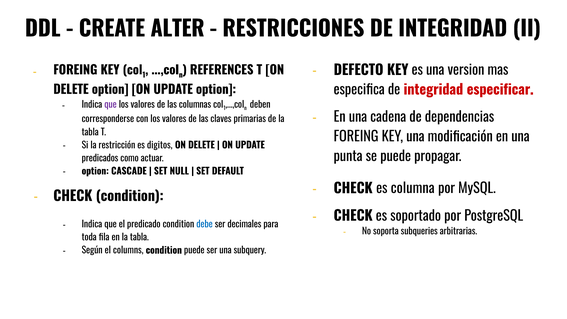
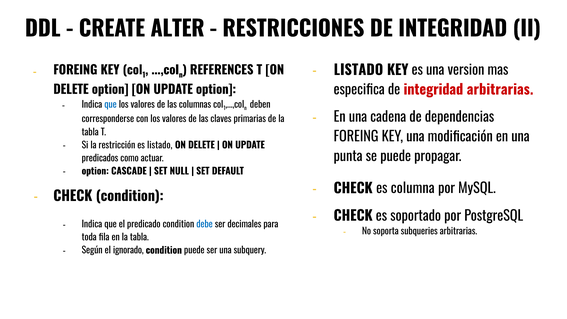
DEFECTO at (359, 70): DEFECTO -> LISTADO
integridad especificar: especificar -> arbitrarias
que at (111, 105) colour: purple -> blue
es digitos: digitos -> listado
columns: columns -> ignorado
